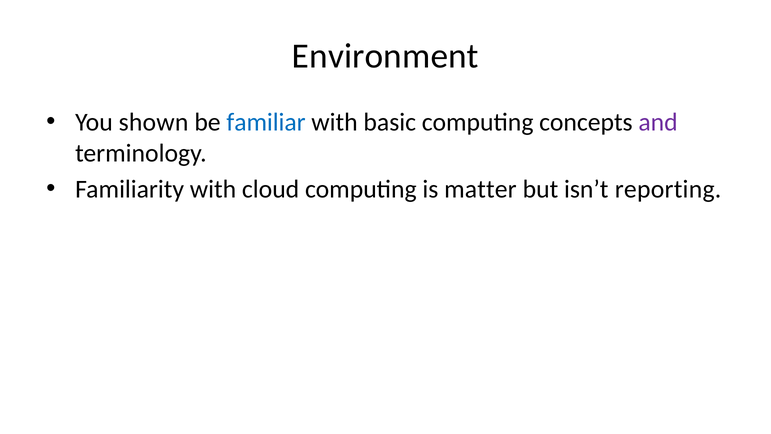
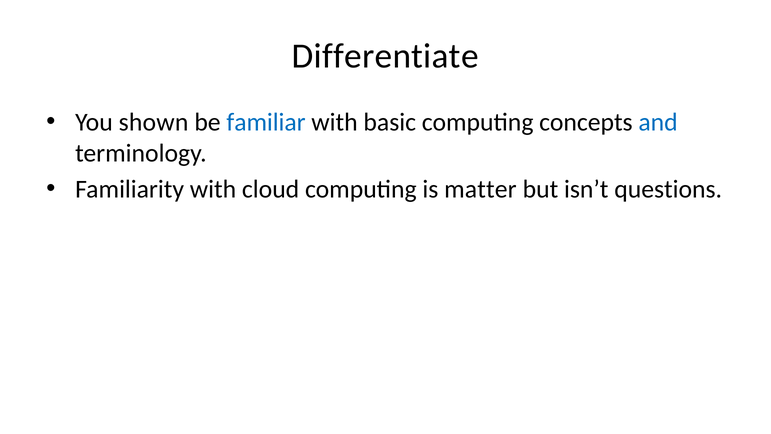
Environment: Environment -> Differentiate
and colour: purple -> blue
reporting: reporting -> questions
